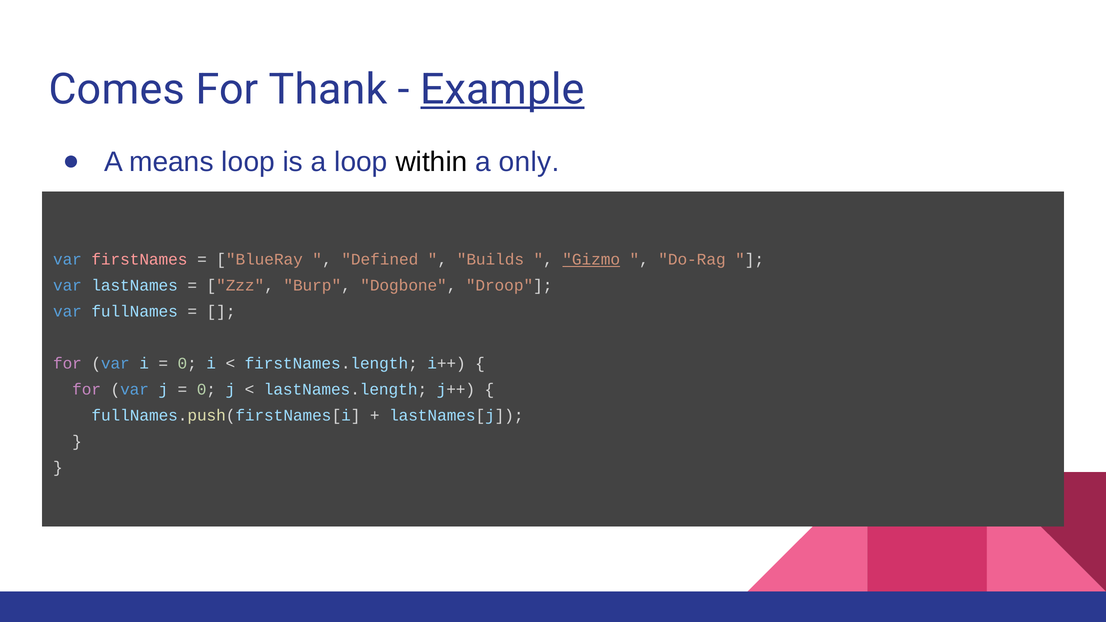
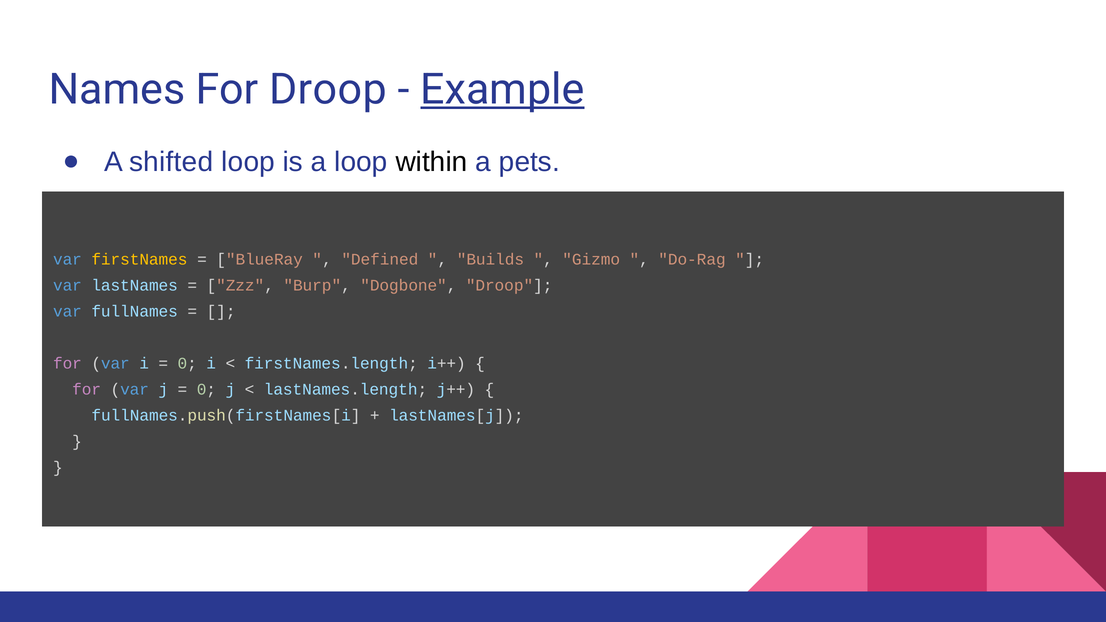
Comes: Comes -> Names
For Thank: Thank -> Droop
means: means -> shifted
only: only -> pets
firstNames colour: pink -> yellow
Gizmo underline: present -> none
